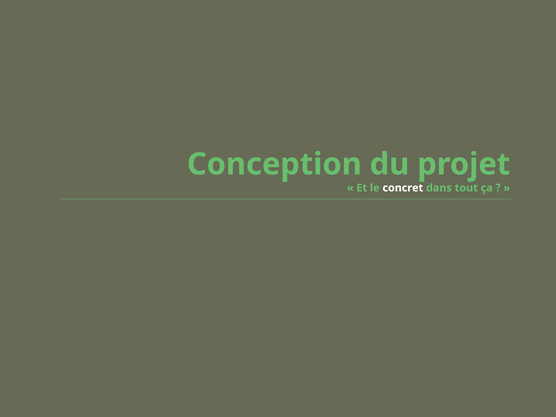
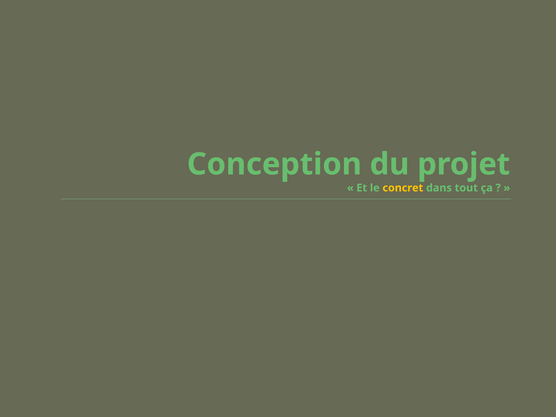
concret colour: white -> yellow
